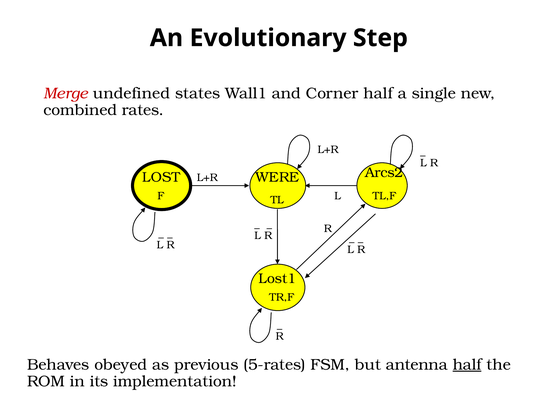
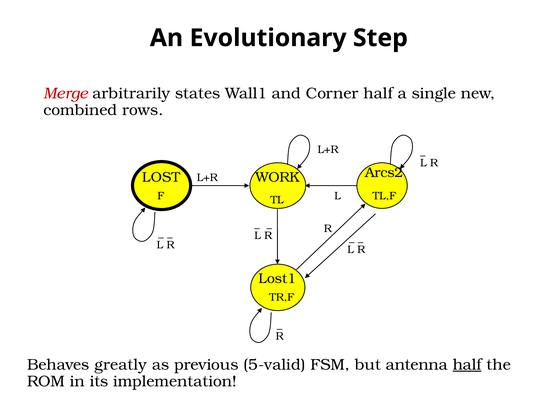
undefined: undefined -> arbitrarily
rates: rates -> rows
WERE: WERE -> WORK
obeyed: obeyed -> greatly
5-rates: 5-rates -> 5-valid
